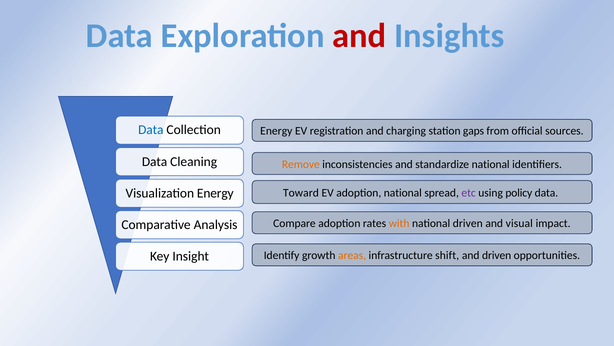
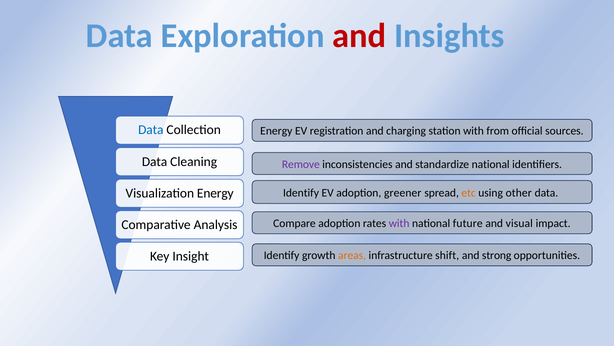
station gaps: gaps -> with
Remove colour: orange -> purple
Toward at (301, 192): Toward -> Identify
adoption national: national -> greener
etc colour: purple -> orange
policy: policy -> other
with at (399, 223) colour: orange -> purple
national driven: driven -> future
and driven: driven -> strong
